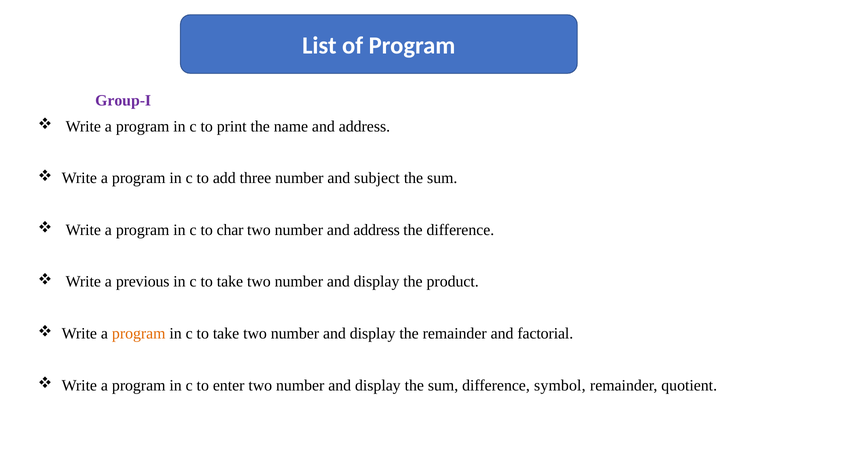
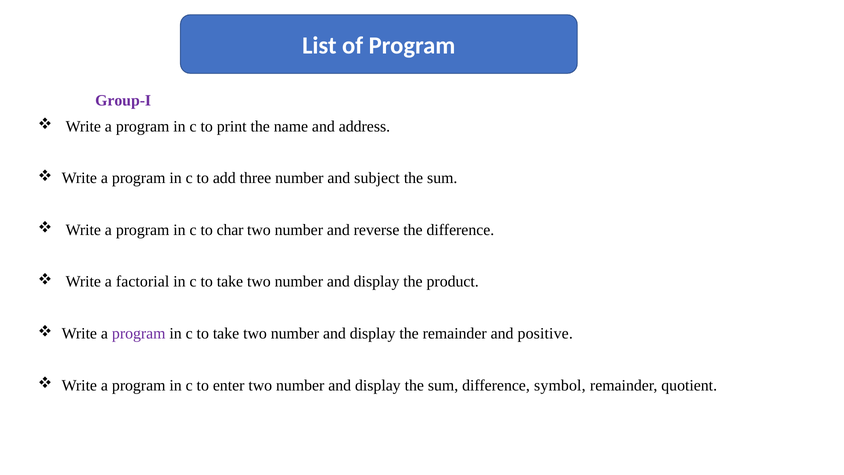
number and address: address -> reverse
previous: previous -> factorial
program at (139, 333) colour: orange -> purple
factorial: factorial -> positive
